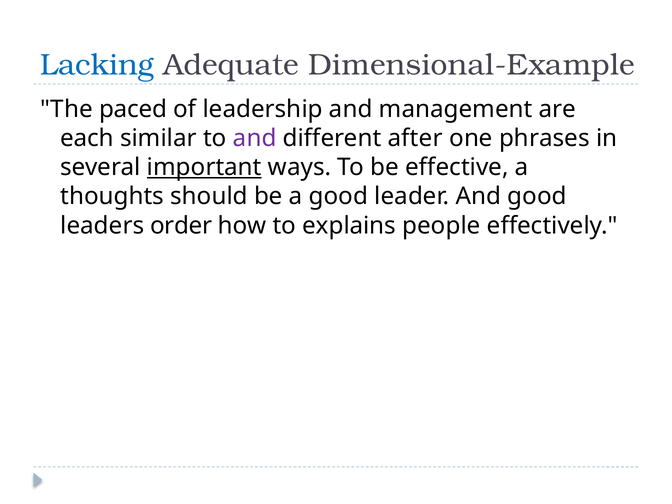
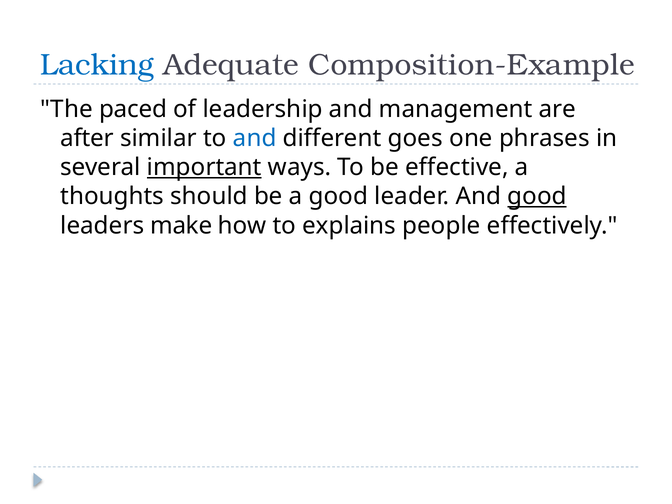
Dimensional-Example: Dimensional-Example -> Composition-Example
each: each -> after
and at (255, 138) colour: purple -> blue
after: after -> goes
good at (537, 196) underline: none -> present
order: order -> make
